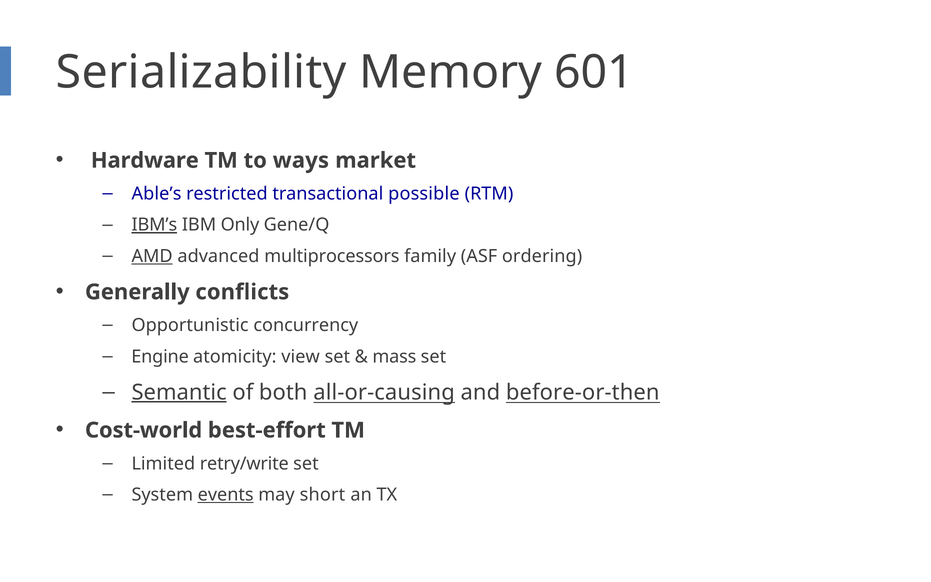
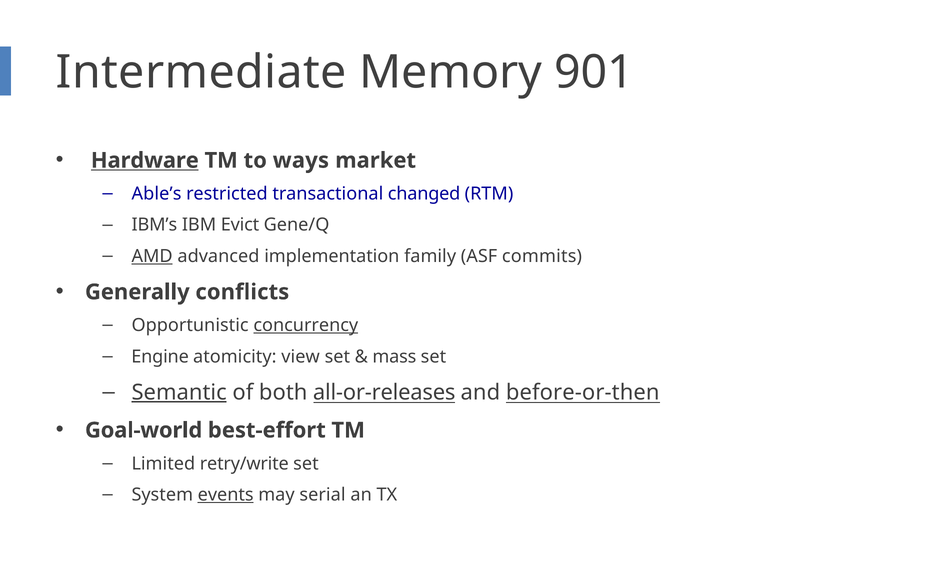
Serializability: Serializability -> Intermediate
601: 601 -> 901
Hardware underline: none -> present
possible: possible -> changed
IBM’s underline: present -> none
Only: Only -> Evict
multiprocessors: multiprocessors -> implementation
ordering: ordering -> commits
concurrency underline: none -> present
all-or-causing: all-or-causing -> all-or-releases
Cost-world: Cost-world -> Goal-world
short: short -> serial
